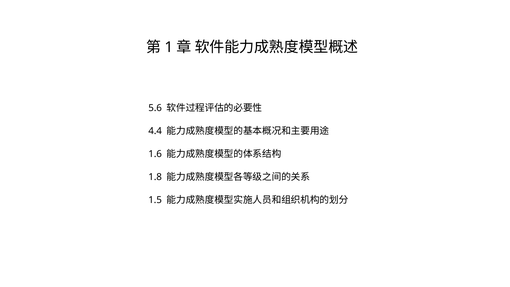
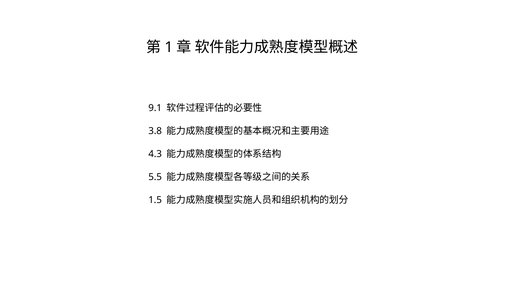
5.6: 5.6 -> 9.1
4.4: 4.4 -> 3.8
1.6: 1.6 -> 4.3
1.8: 1.8 -> 5.5
